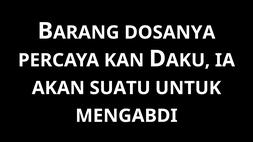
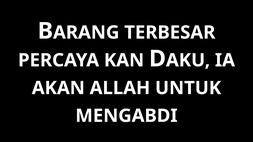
DOSANYA: DOSANYA -> TERBESAR
SUATU: SUATU -> ALLAH
